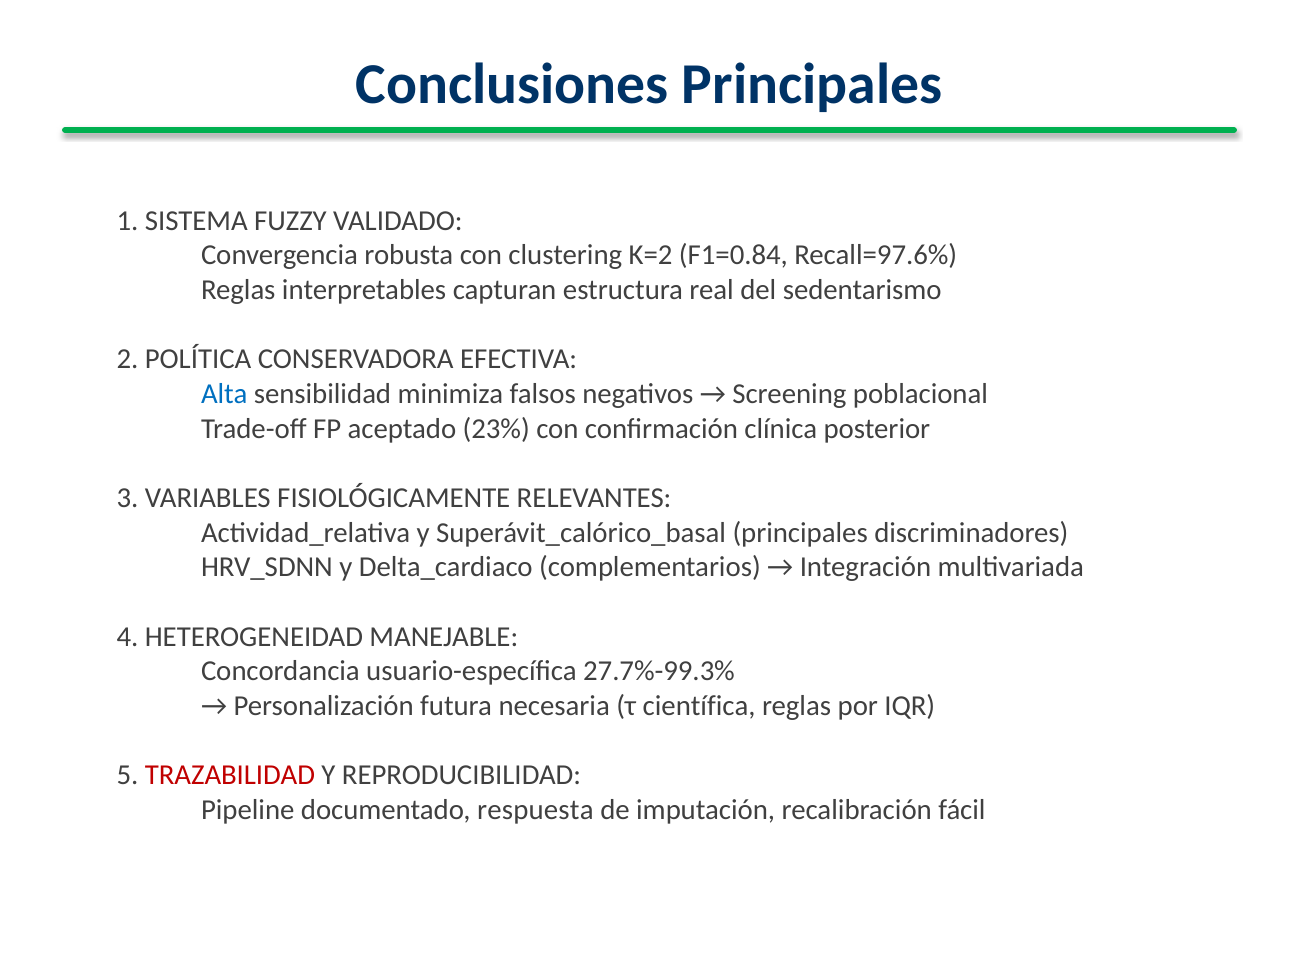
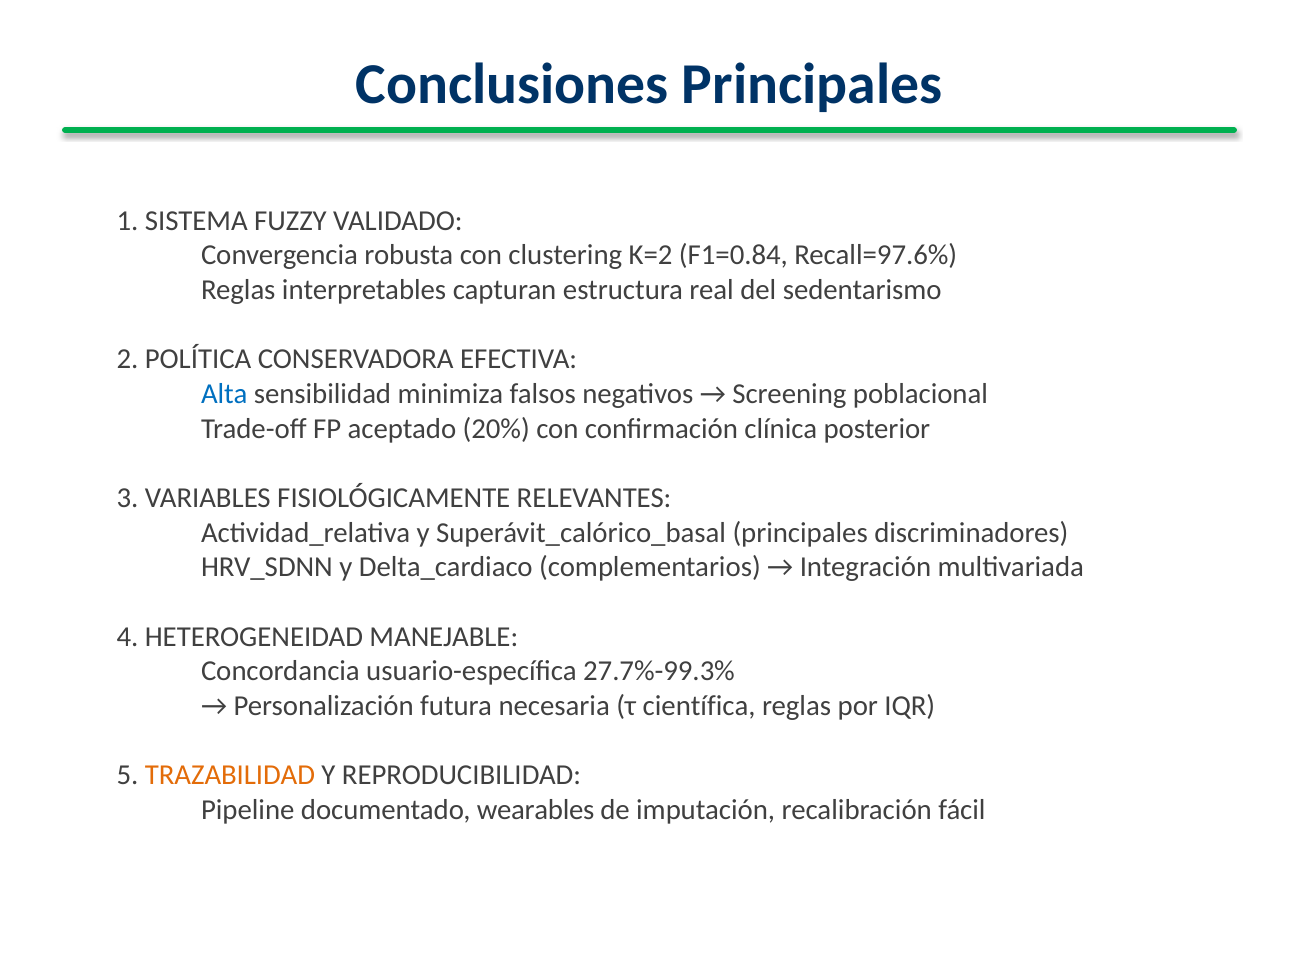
23%: 23% -> 20%
TRAZABILIDAD colour: red -> orange
respuesta: respuesta -> wearables
